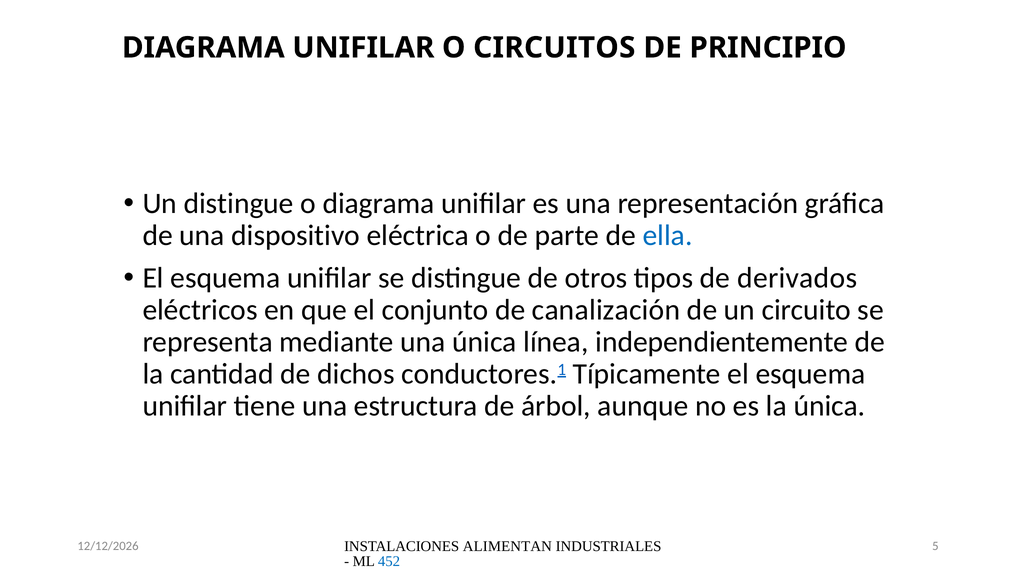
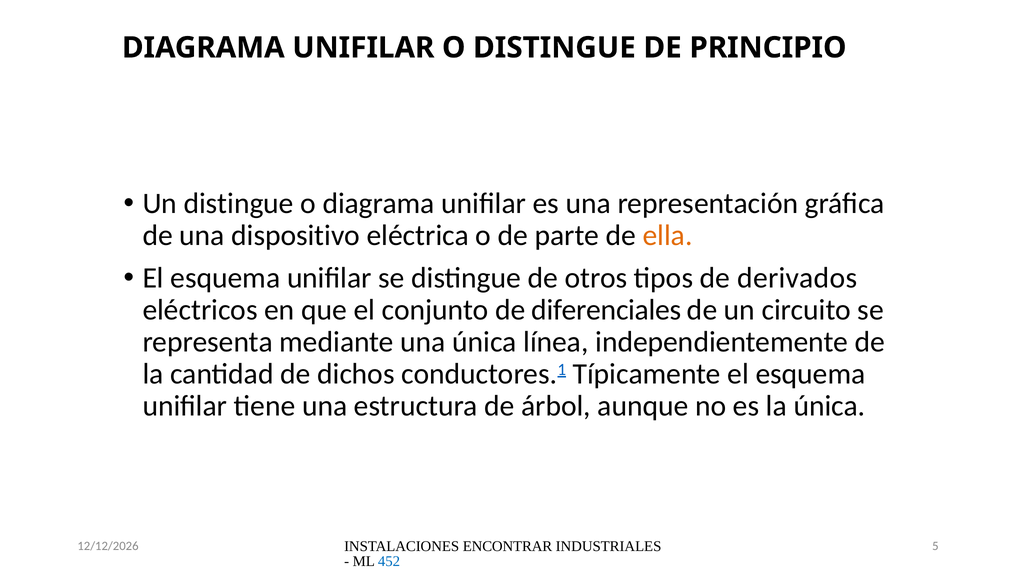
O CIRCUITOS: CIRCUITOS -> DISTINGUE
ella colour: blue -> orange
canalización: canalización -> diferenciales
ALIMENTAN: ALIMENTAN -> ENCONTRAR
